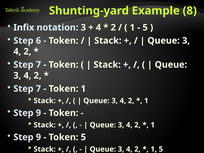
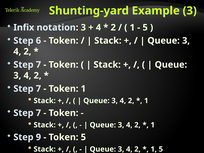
Example 8: 8 -> 3
9 at (38, 113): 9 -> 7
